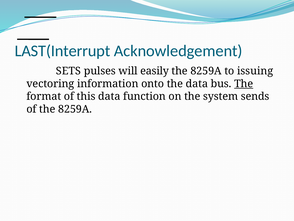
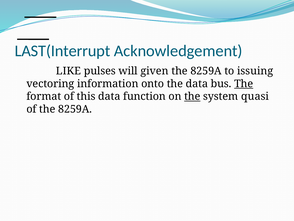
SETS: SETS -> LIKE
easily: easily -> given
the at (192, 96) underline: none -> present
sends: sends -> quasi
